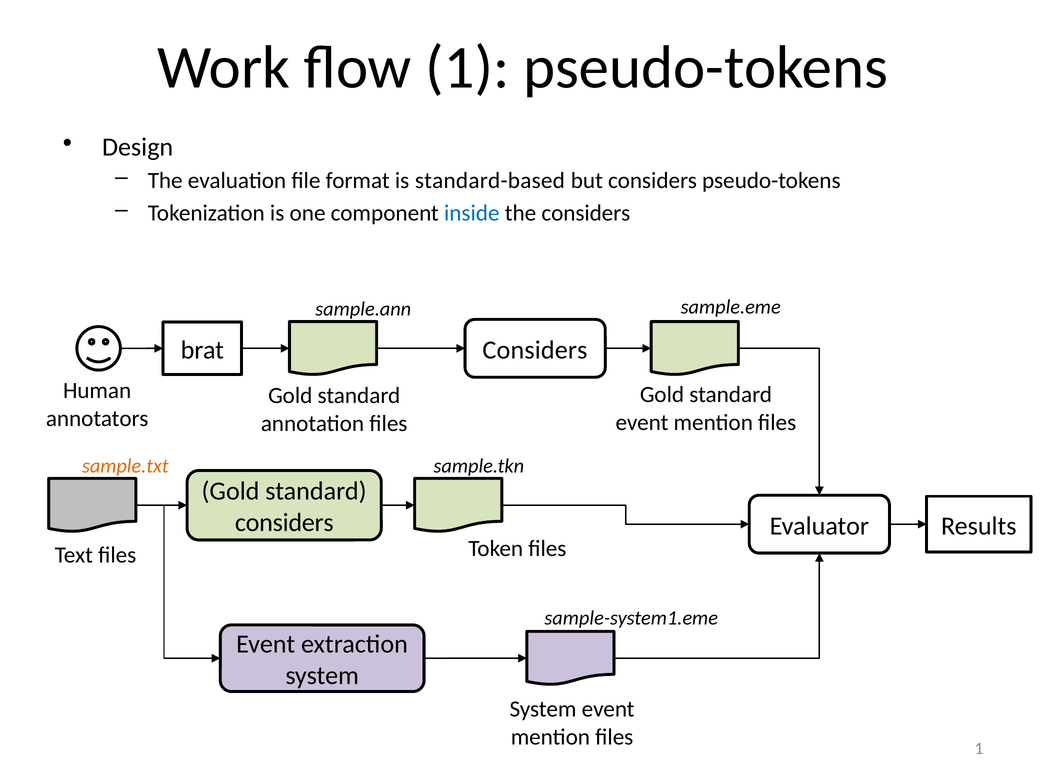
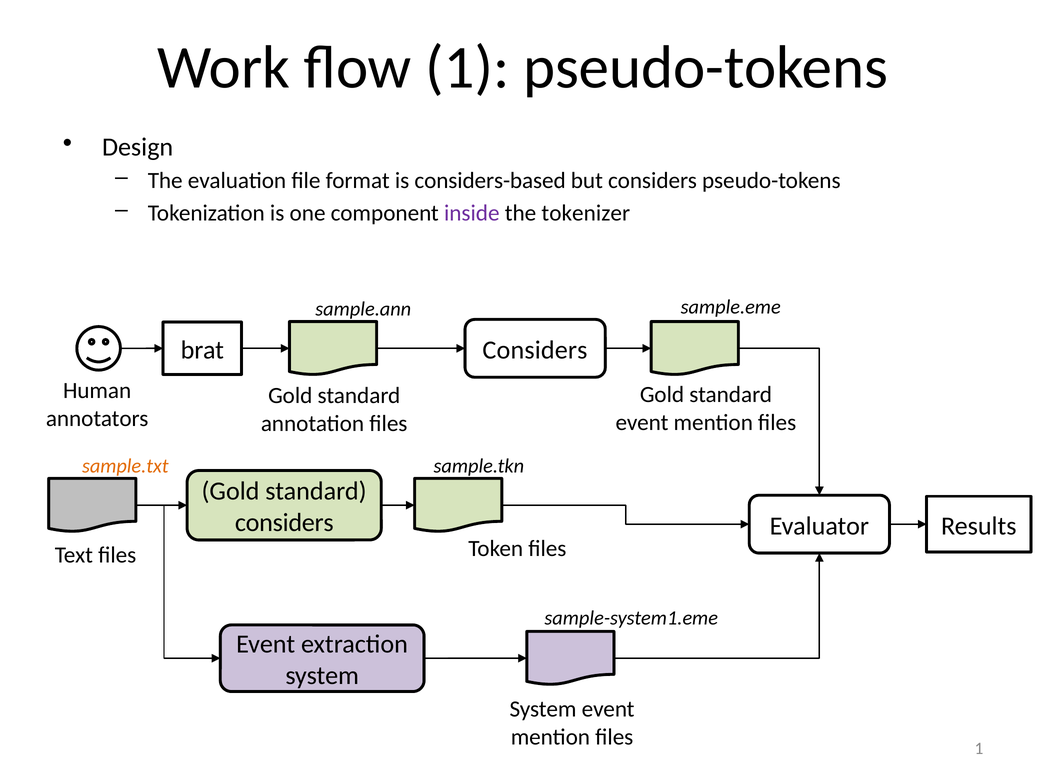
standard-based: standard-based -> considers-based
inside colour: blue -> purple
the considers: considers -> tokenizer
